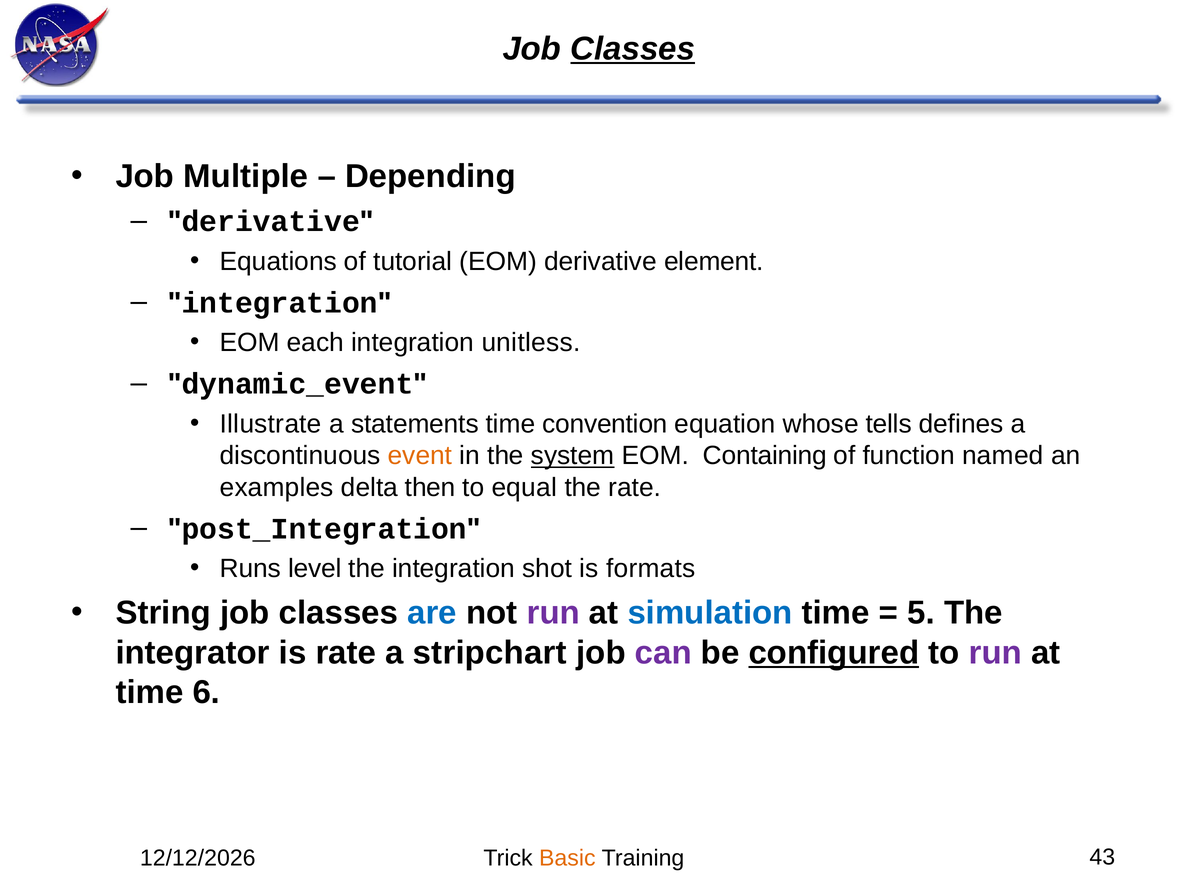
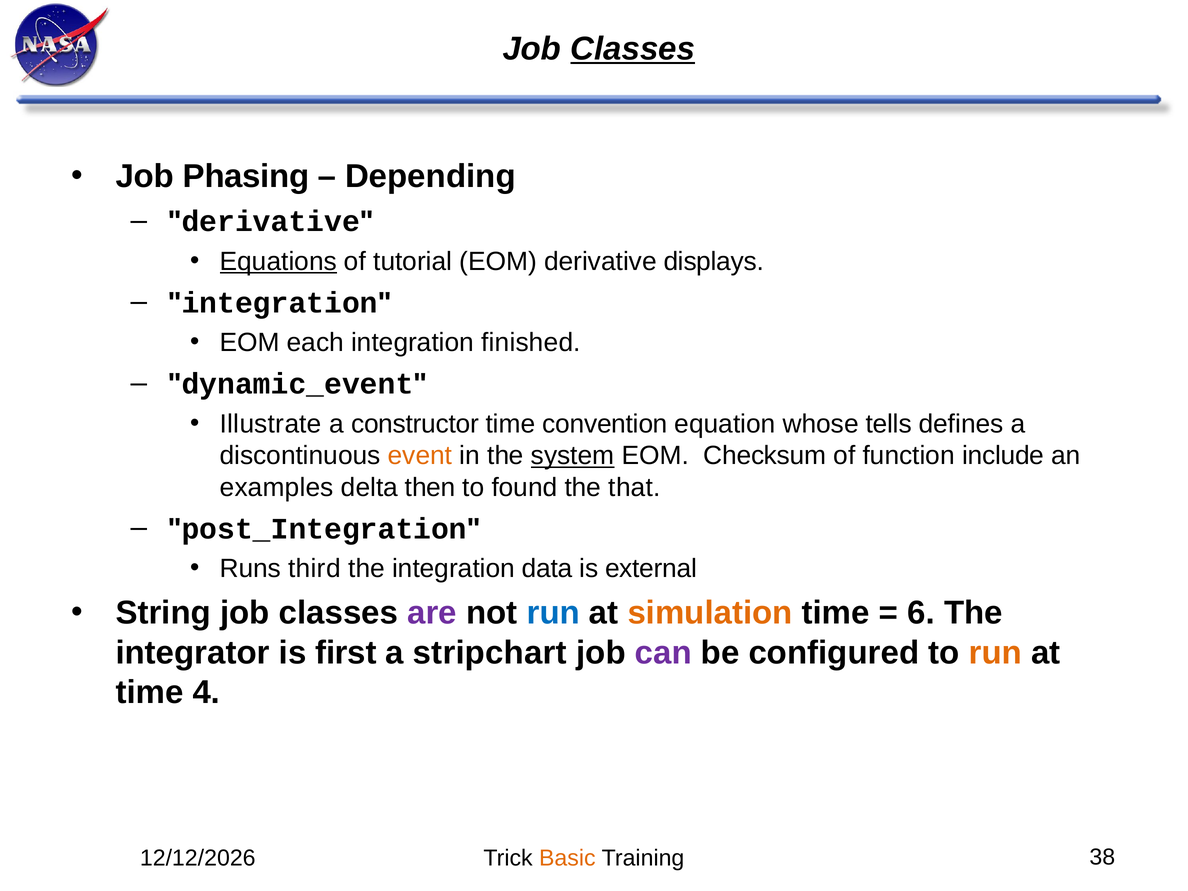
Multiple: Multiple -> Phasing
Equations underline: none -> present
element: element -> displays
unitless: unitless -> finished
statements: statements -> constructor
Containing: Containing -> Checksum
named: named -> include
equal: equal -> found
the rate: rate -> that
level: level -> third
shot: shot -> data
formats: formats -> external
are colour: blue -> purple
run at (553, 613) colour: purple -> blue
simulation colour: blue -> orange
5: 5 -> 6
is rate: rate -> first
configured underline: present -> none
run at (995, 653) colour: purple -> orange
6: 6 -> 4
43: 43 -> 38
